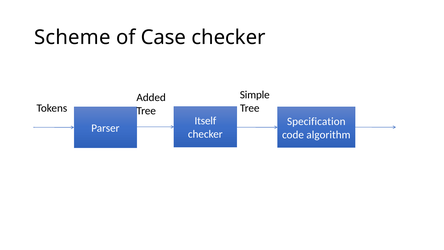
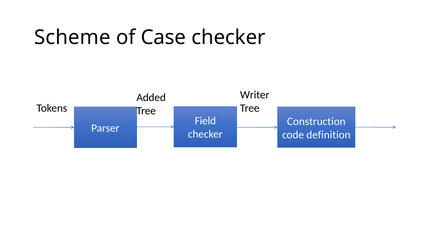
Simple: Simple -> Writer
Itself: Itself -> Field
Specification: Specification -> Construction
algorithm: algorithm -> definition
